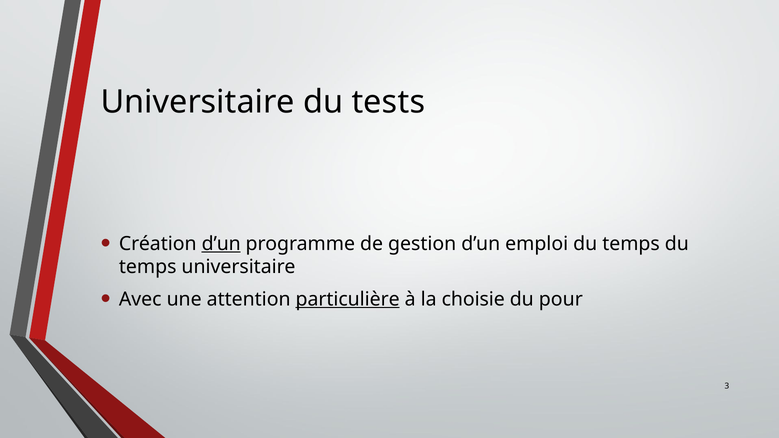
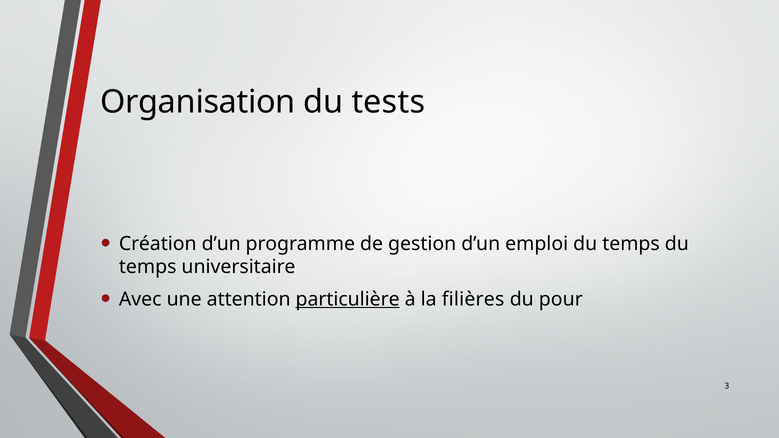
Universitaire at (198, 102): Universitaire -> Organisation
d’un at (221, 244) underline: present -> none
choisie: choisie -> filières
